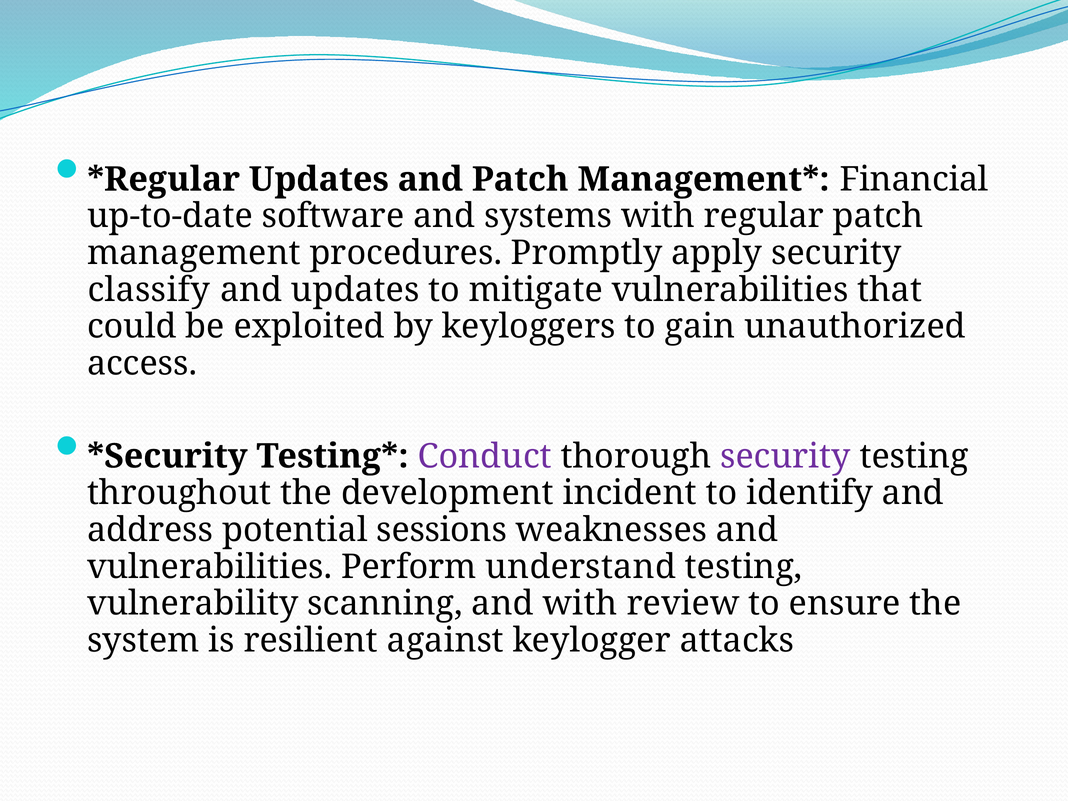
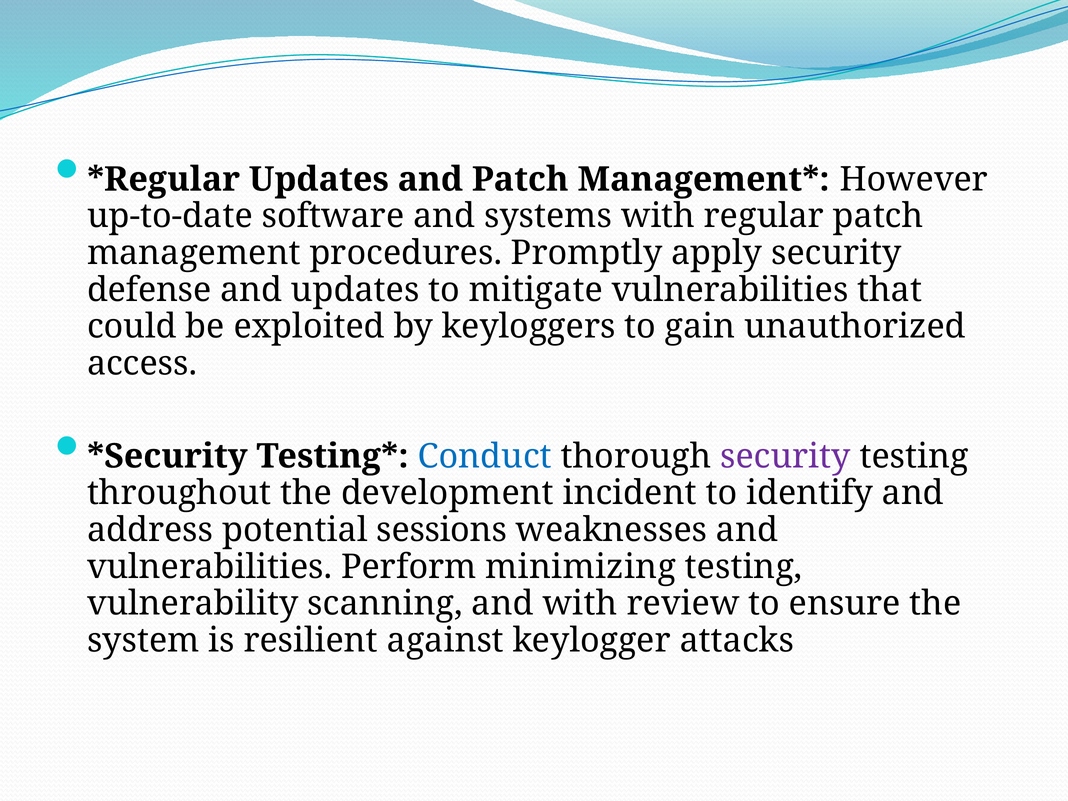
Financial: Financial -> However
classify: classify -> defense
Conduct colour: purple -> blue
understand: understand -> minimizing
